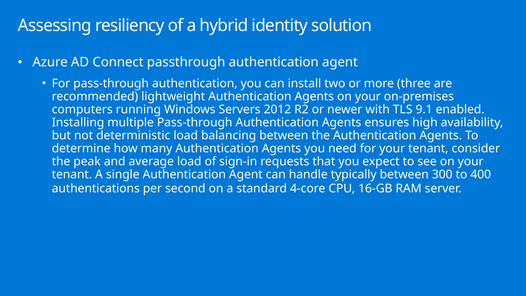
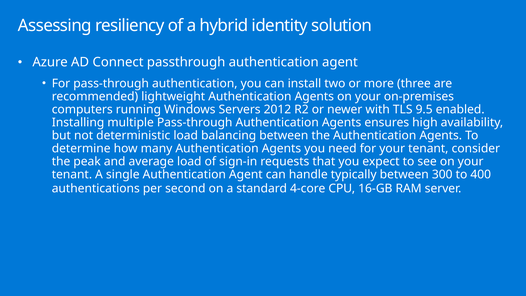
9.1: 9.1 -> 9.5
